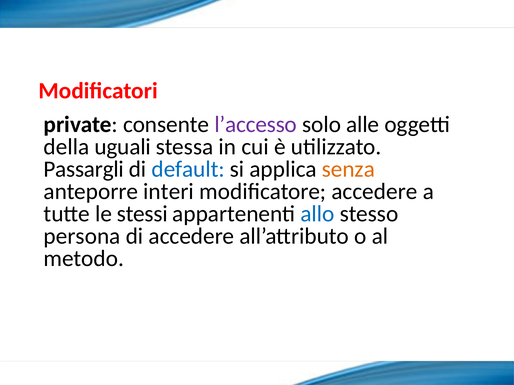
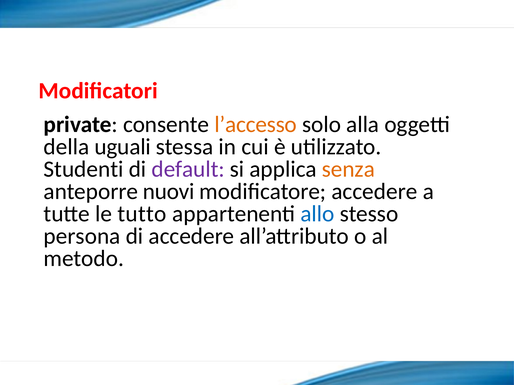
l’accesso colour: purple -> orange
alle: alle -> alla
Passargli: Passargli -> Studenti
default colour: blue -> purple
interi: interi -> nuovi
stessi: stessi -> tutto
